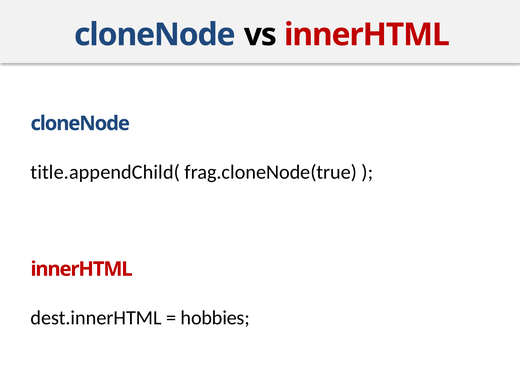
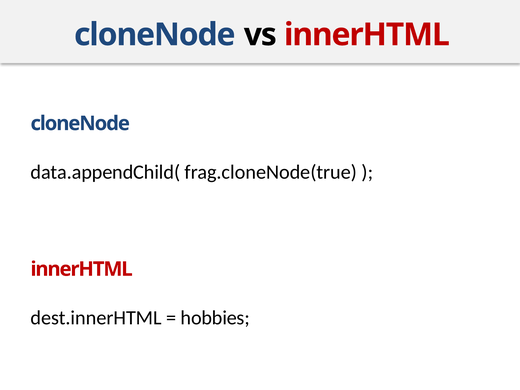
title.appendChild(: title.appendChild( -> data.appendChild(
